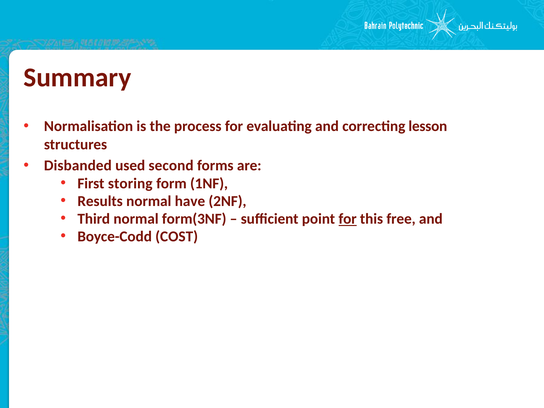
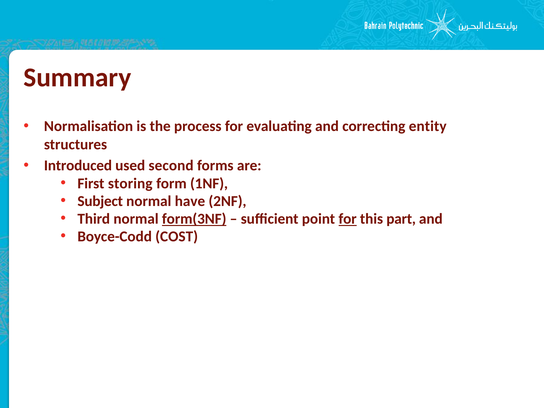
lesson: lesson -> entity
Disbanded: Disbanded -> Introduced
Results: Results -> Subject
form(3NF underline: none -> present
free: free -> part
